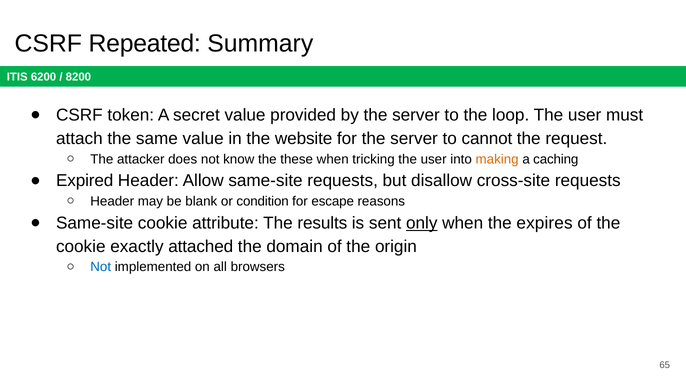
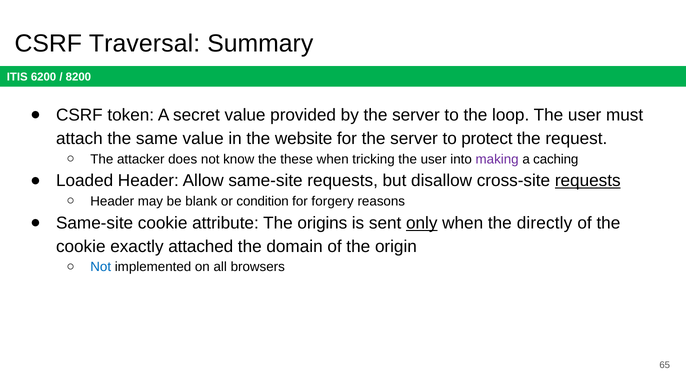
Repeated: Repeated -> Traversal
cannot: cannot -> protect
making colour: orange -> purple
Expired: Expired -> Loaded
requests at (588, 181) underline: none -> present
escape: escape -> forgery
results: results -> origins
expires: expires -> directly
